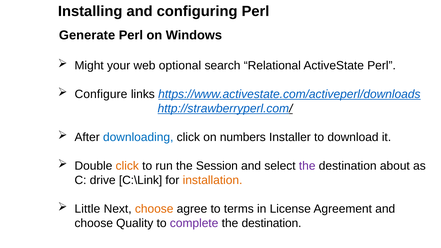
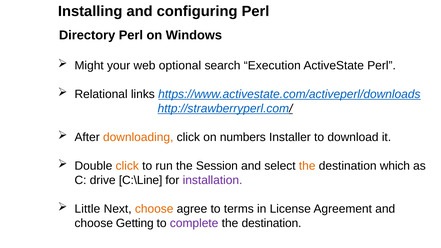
Generate: Generate -> Directory
Relational: Relational -> Execution
Configure: Configure -> Relational
downloading colour: blue -> orange
the at (307, 166) colour: purple -> orange
about: about -> which
C:\Link: C:\Link -> C:\Line
installation colour: orange -> purple
Quality: Quality -> Getting
